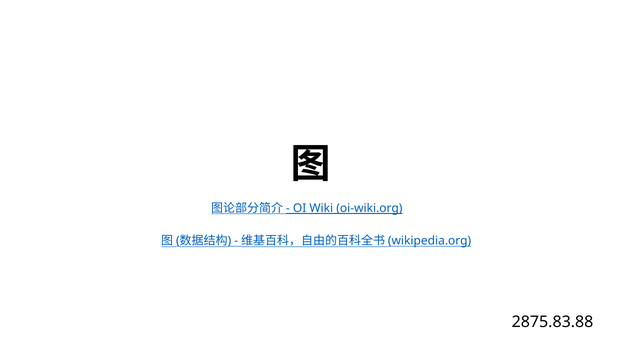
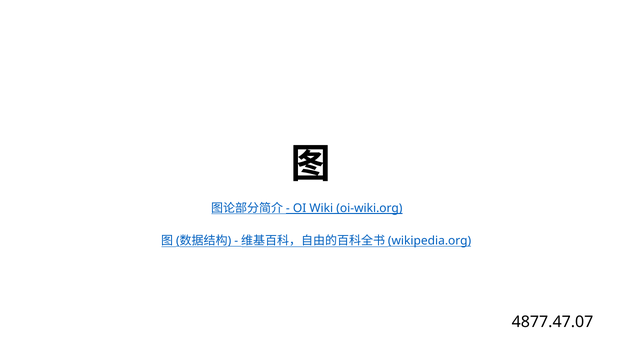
2875.83.88: 2875.83.88 -> 4877.47.07
